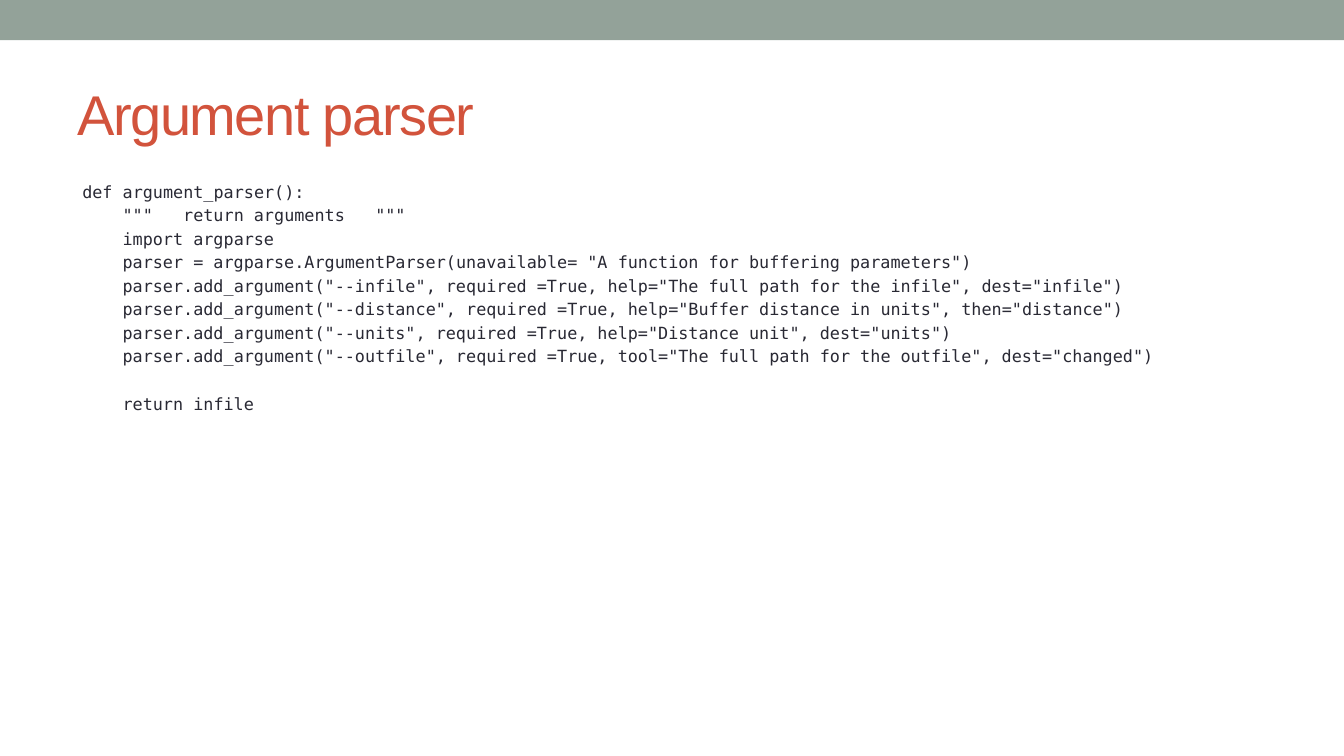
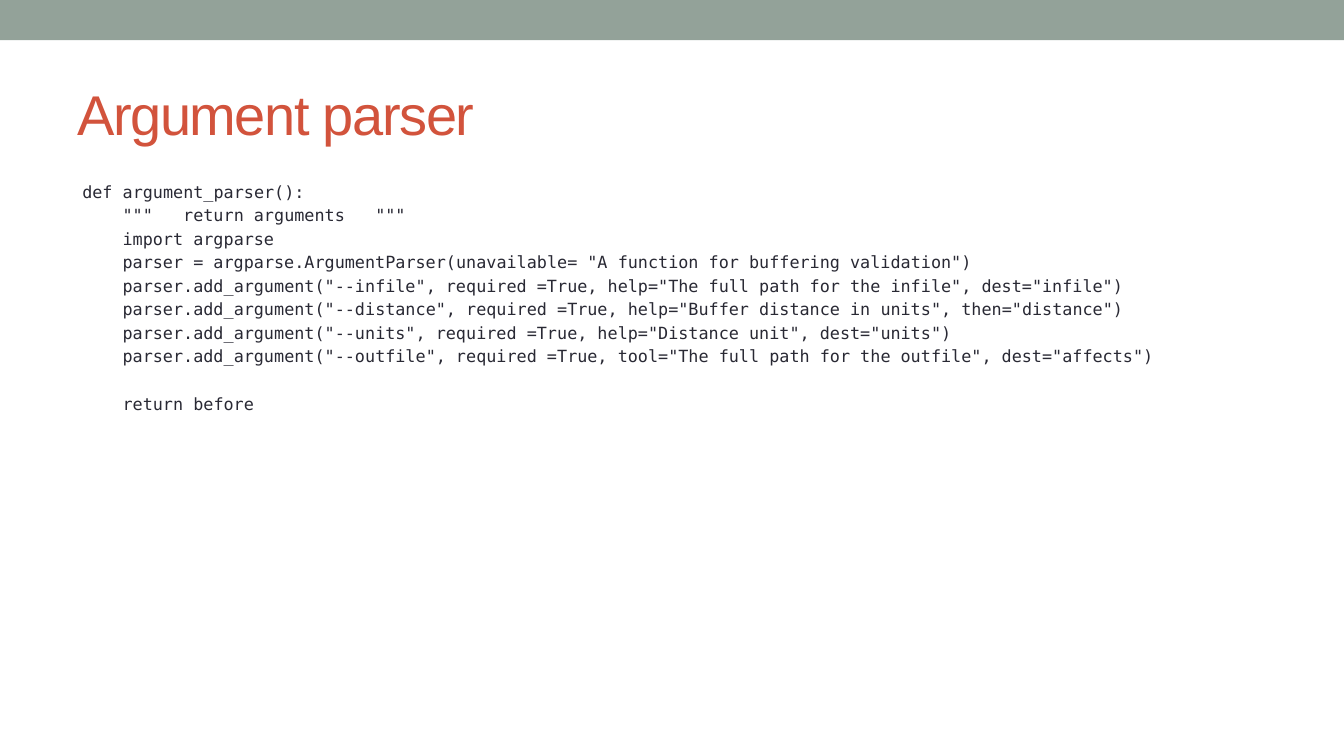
parameters: parameters -> validation
dest="changed: dest="changed -> dest="affects
return infile: infile -> before
